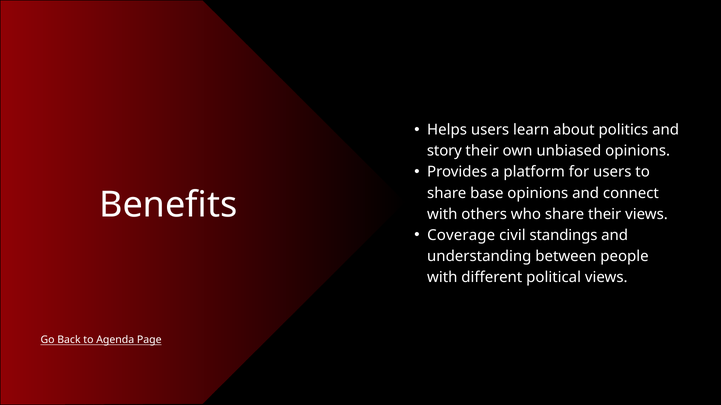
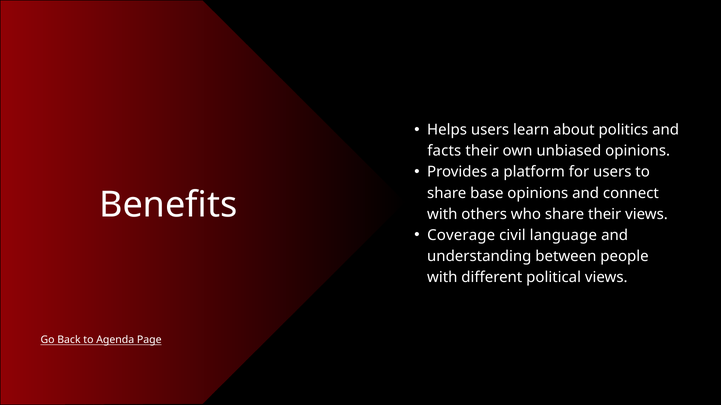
story: story -> facts
standings: standings -> language
